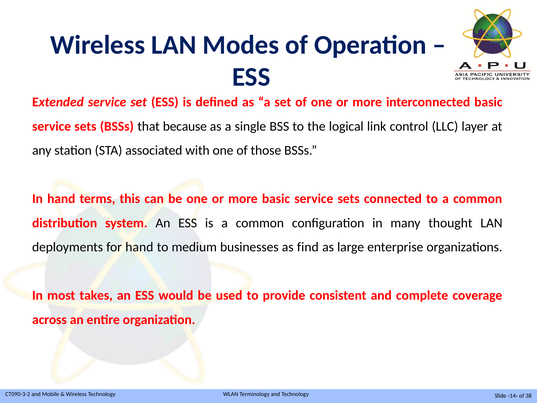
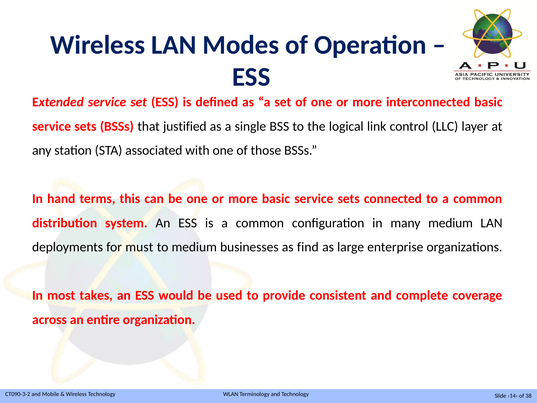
because: because -> justified
many thought: thought -> medium
for hand: hand -> must
